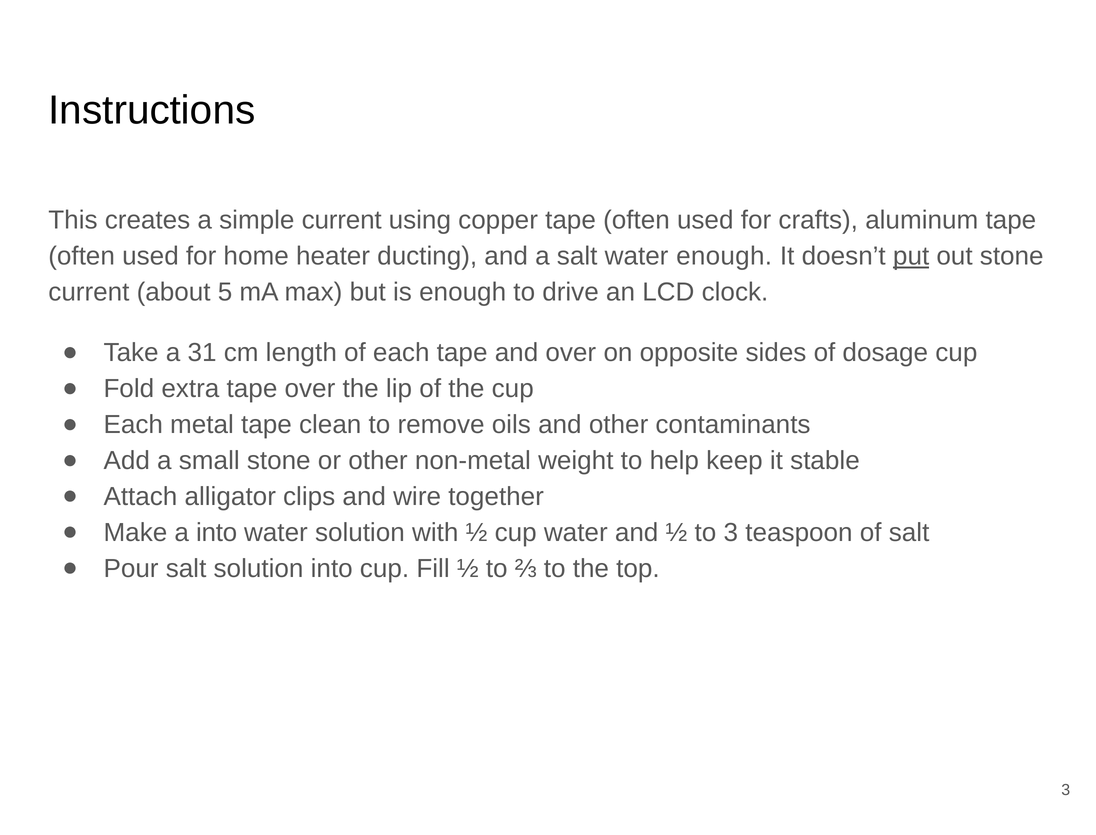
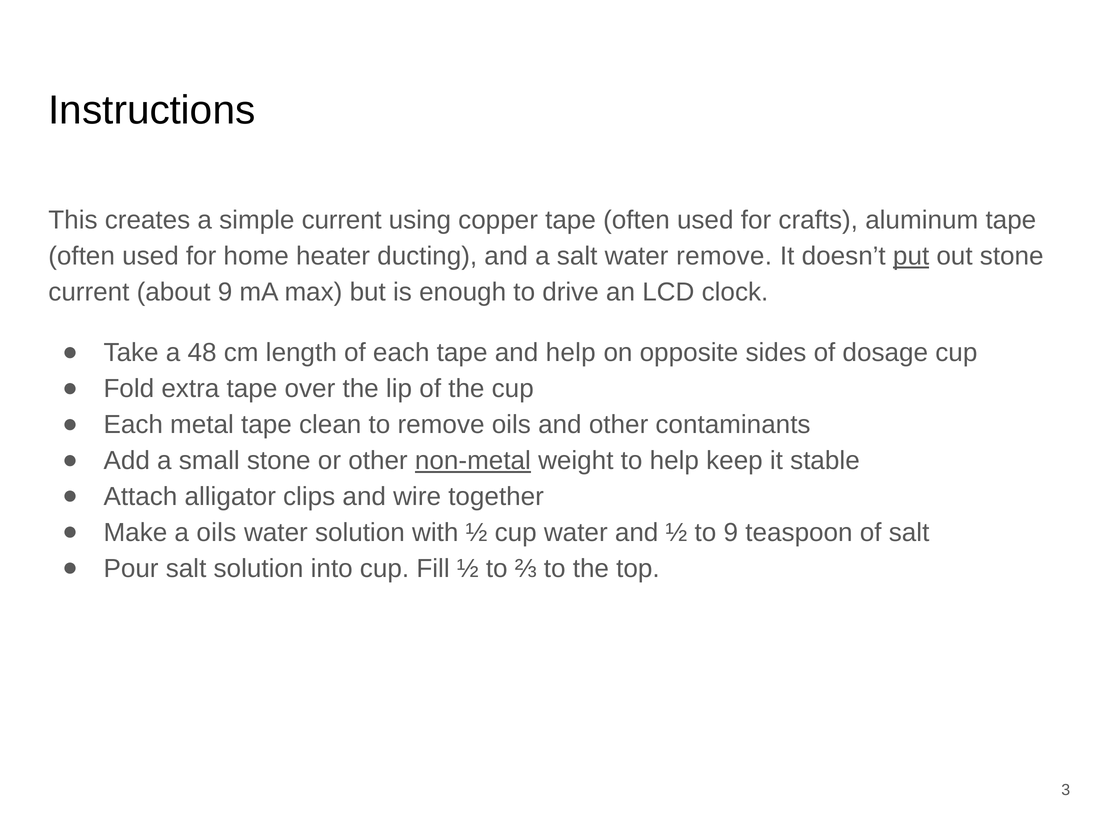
water enough: enough -> remove
about 5: 5 -> 9
31: 31 -> 48
and over: over -> help
non-metal underline: none -> present
a into: into -> oils
to 3: 3 -> 9
